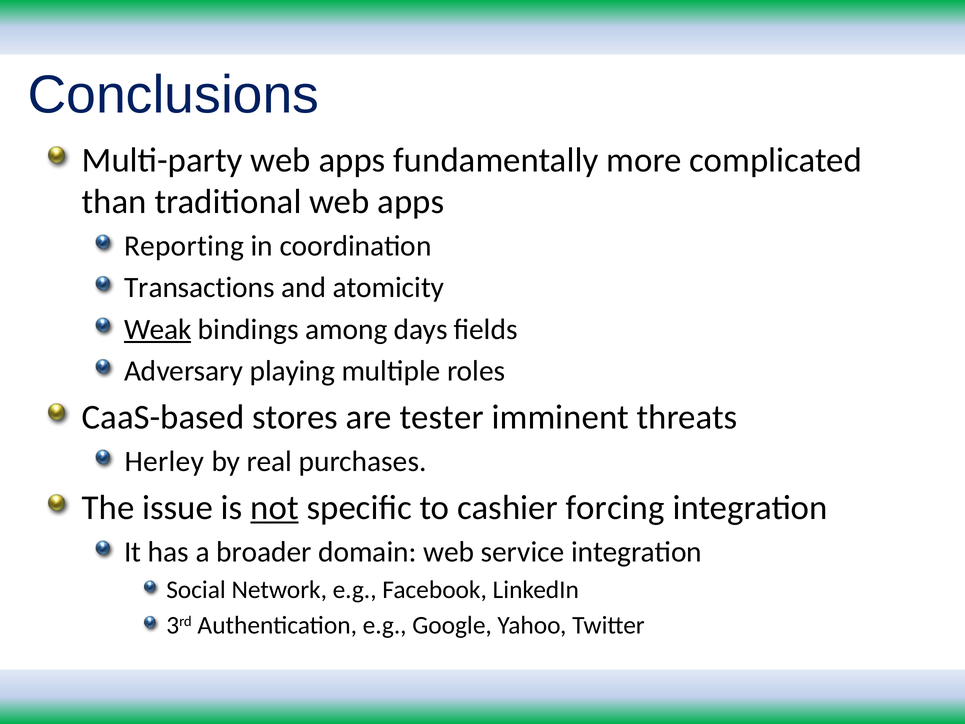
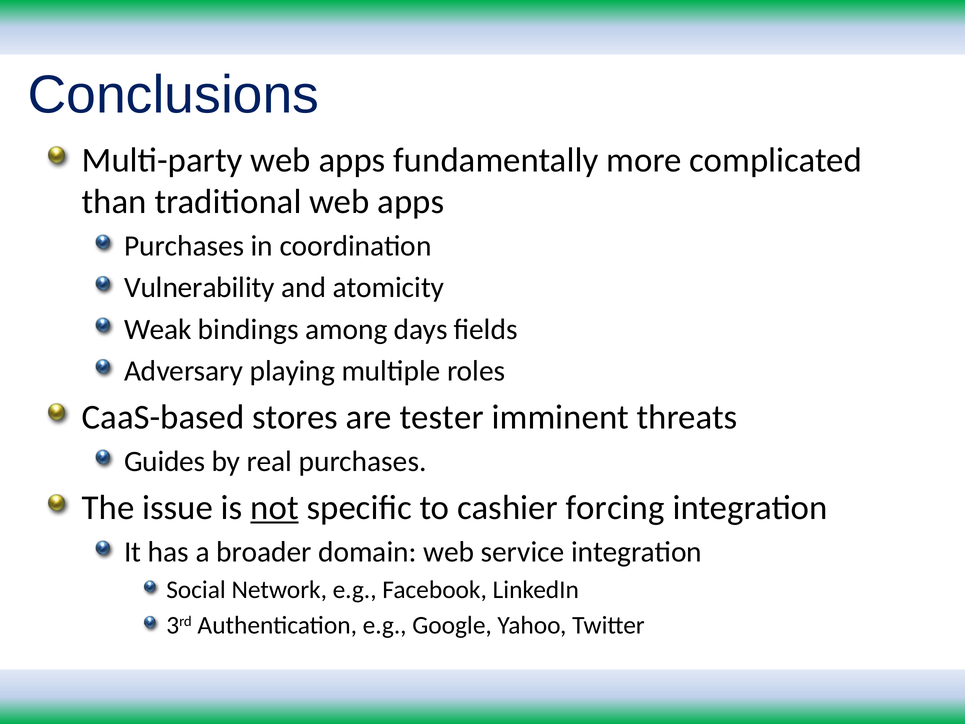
Reporting at (184, 246): Reporting -> Purchases
Transactions: Transactions -> Vulnerability
Weak underline: present -> none
Herley: Herley -> Guides
